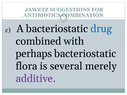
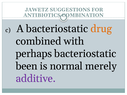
drug colour: blue -> orange
flora: flora -> been
several: several -> normal
